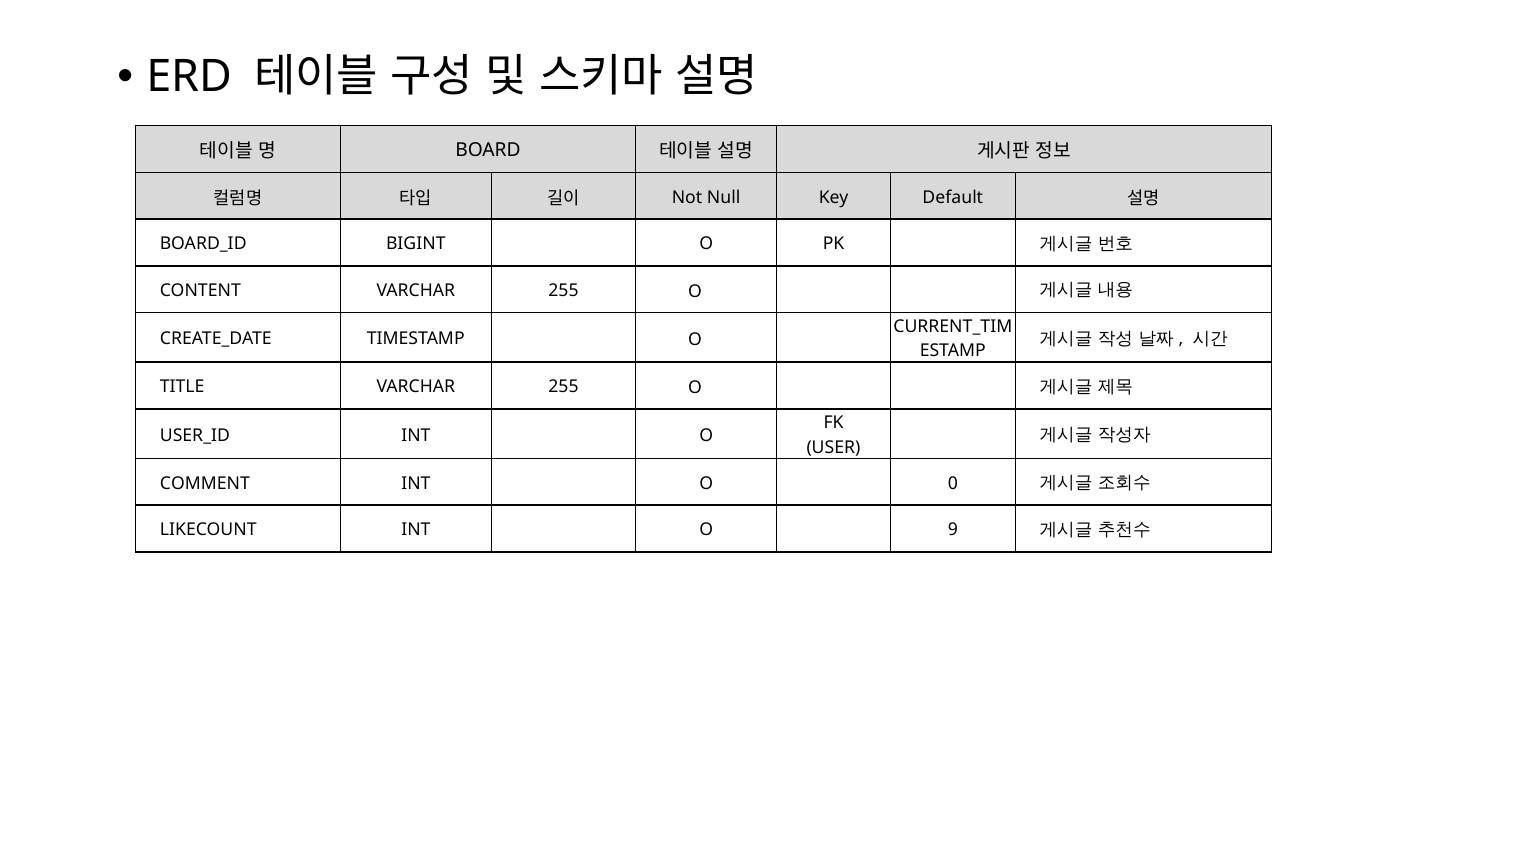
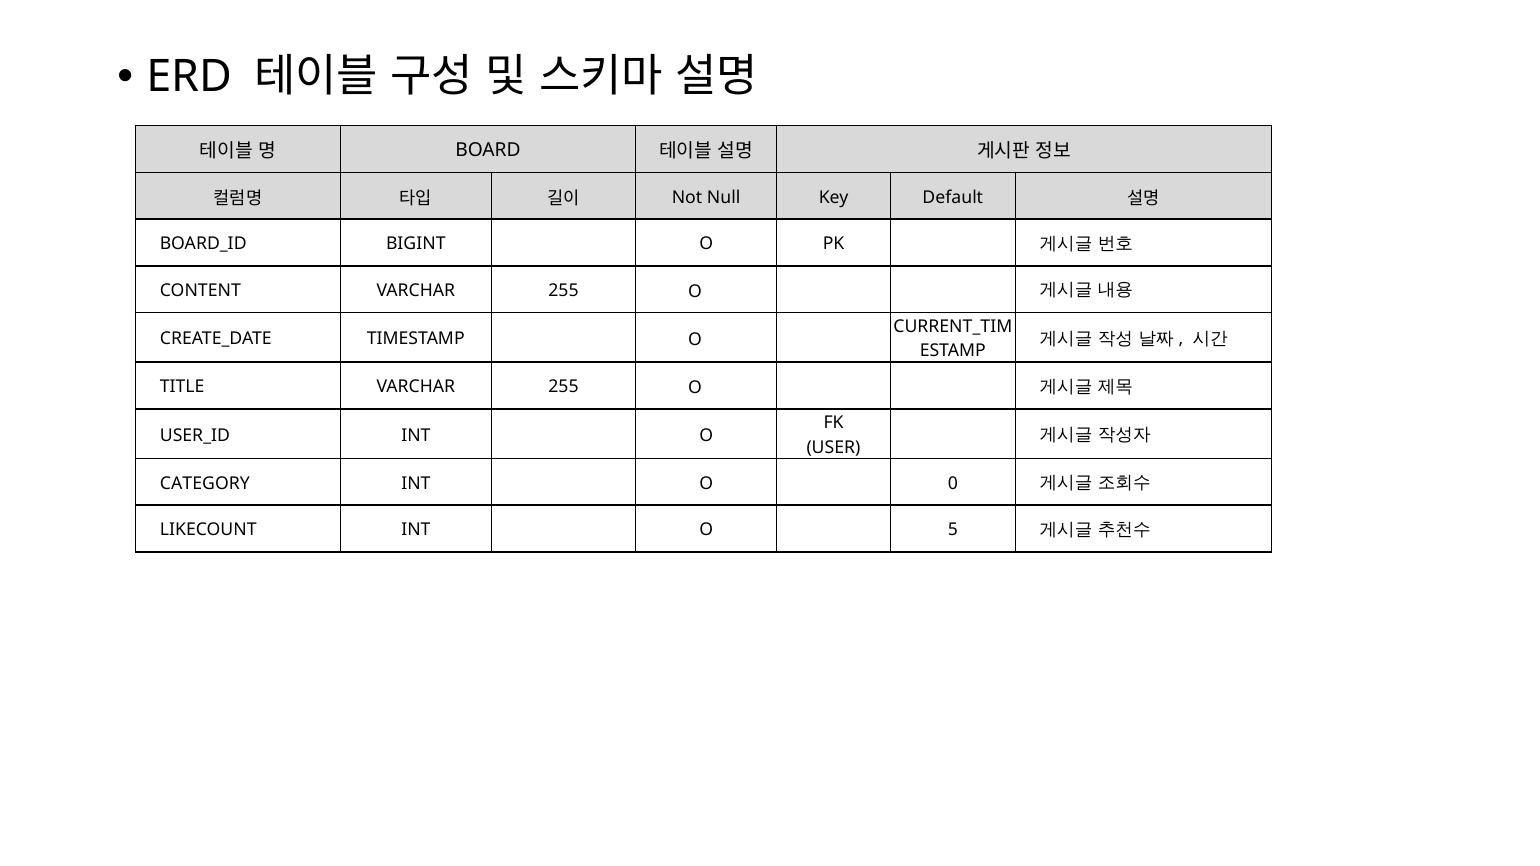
COMMENT: COMMENT -> CATEGORY
9: 9 -> 5
